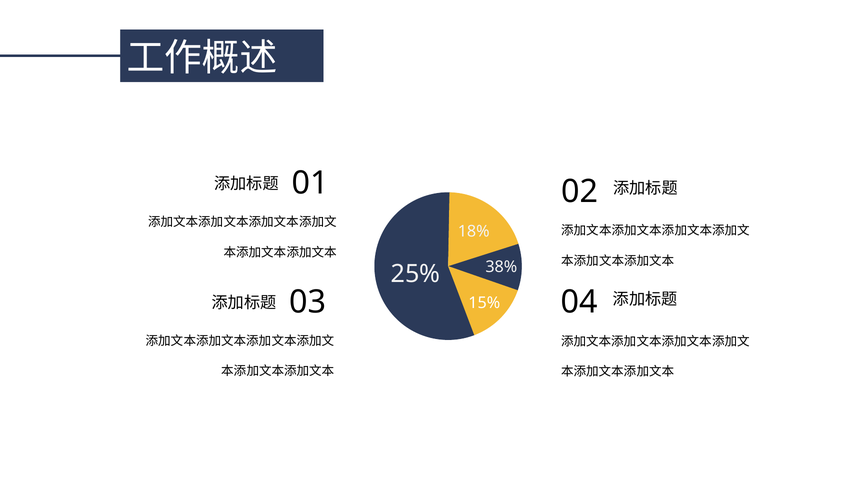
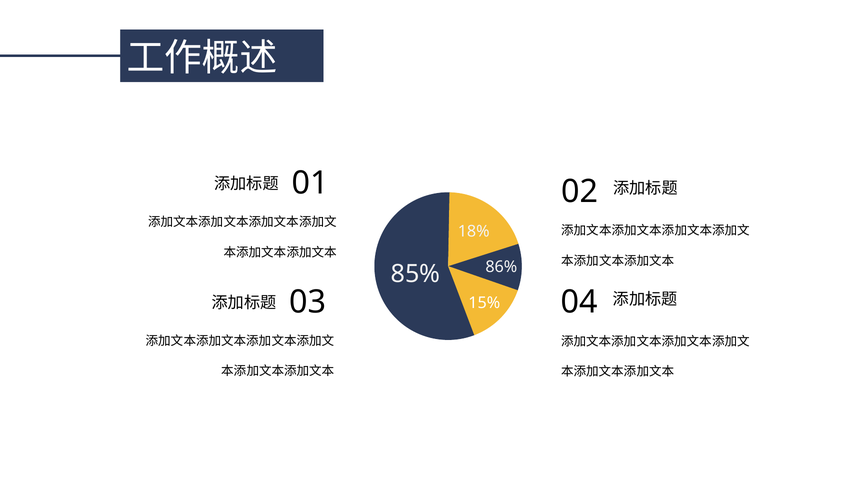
38%: 38% -> 86%
25%: 25% -> 85%
